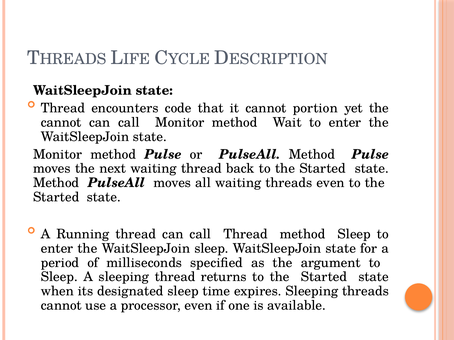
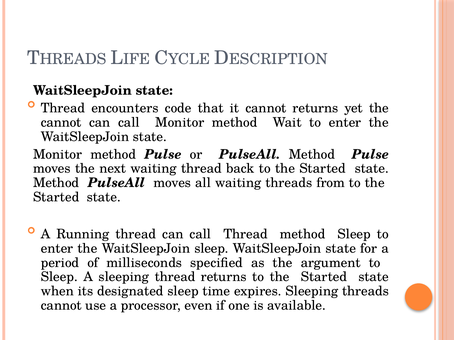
cannot portion: portion -> returns
threads even: even -> from
